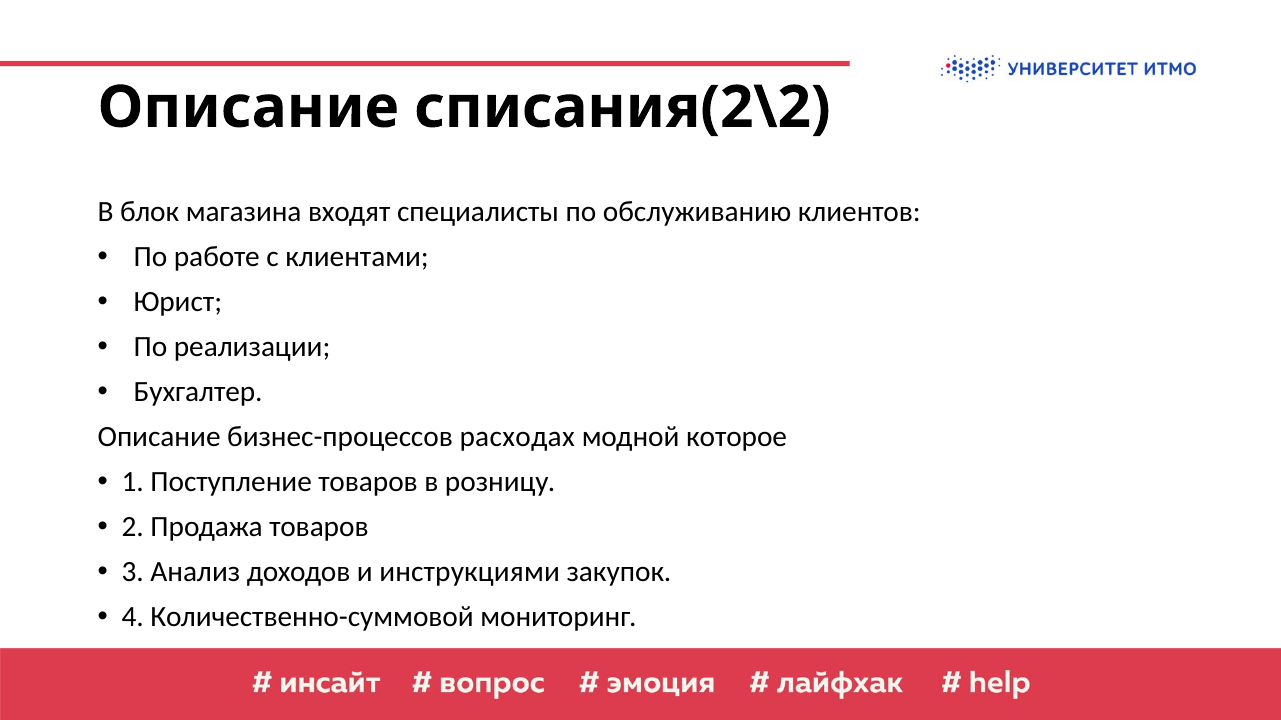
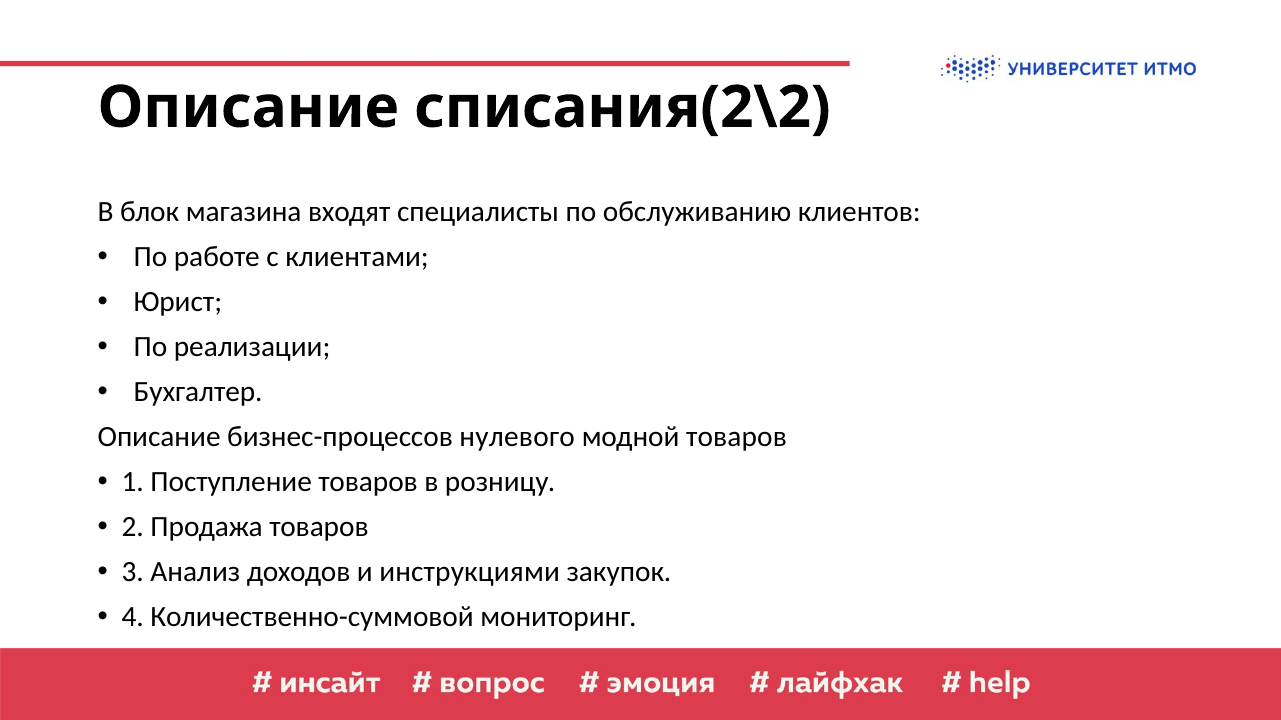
расходах: расходах -> нулевого
модной которое: которое -> товаров
